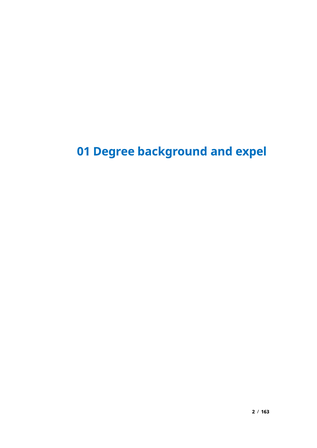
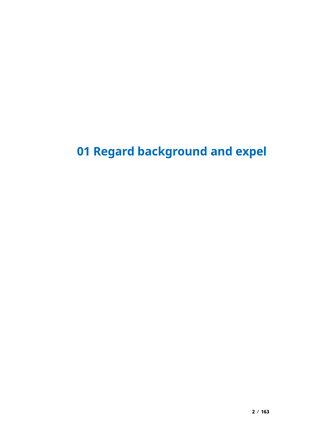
Degree: Degree -> Regard
